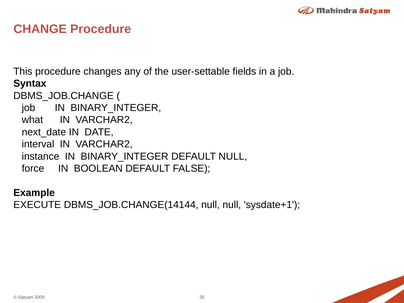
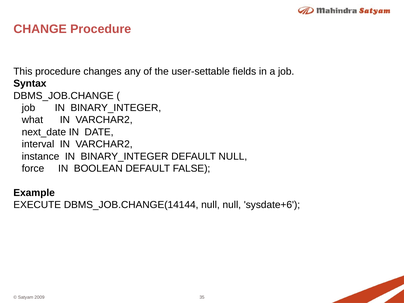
sysdate+1: sysdate+1 -> sysdate+6
